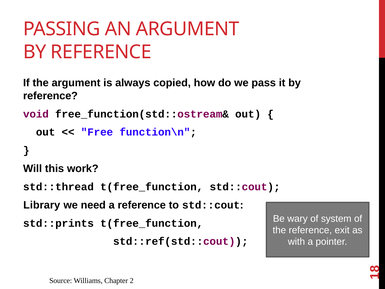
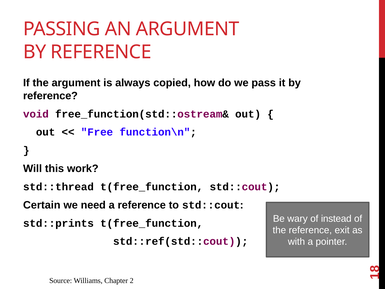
Library: Library -> Certain
system: system -> instead
